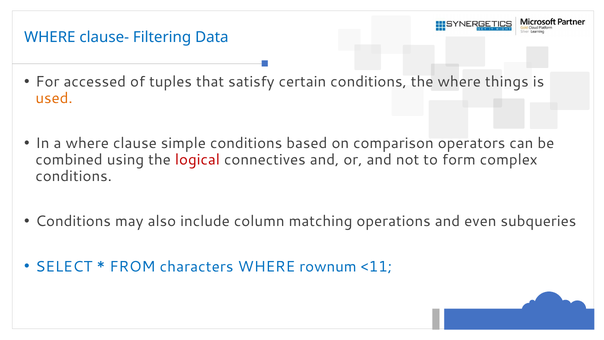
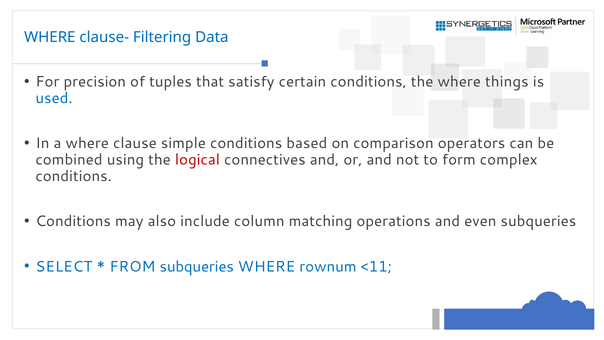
accessed: accessed -> precision
used colour: orange -> blue
FROM characters: characters -> subqueries
